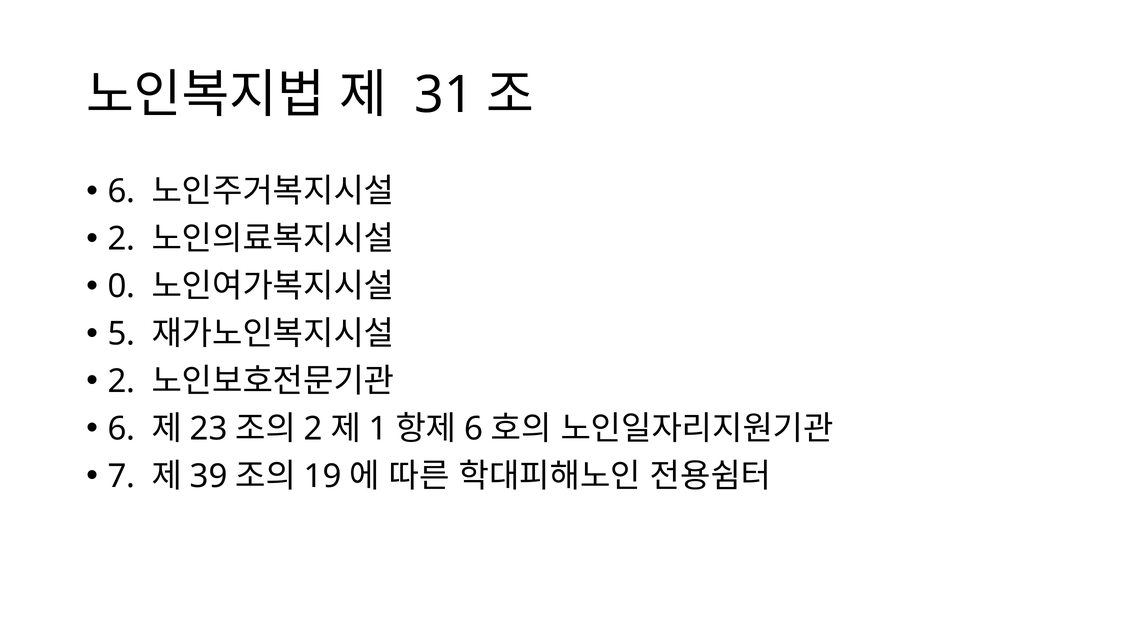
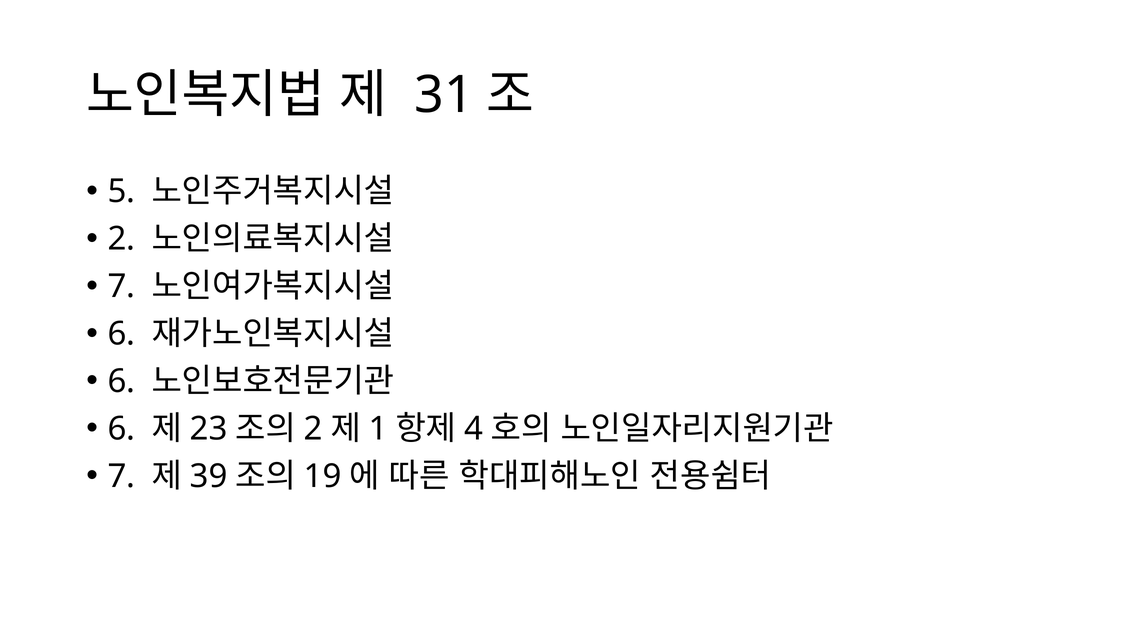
6 at (121, 191): 6 -> 5
0 at (121, 286): 0 -> 7
5 at (121, 334): 5 -> 6
2 at (121, 381): 2 -> 6
6 at (474, 429): 6 -> 4
